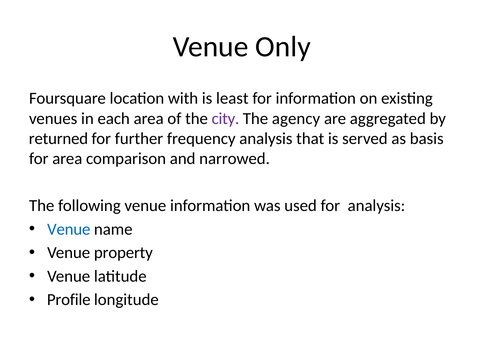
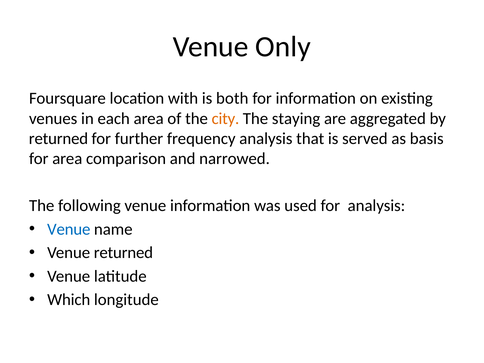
least: least -> both
city colour: purple -> orange
agency: agency -> staying
Venue property: property -> returned
Profile: Profile -> Which
